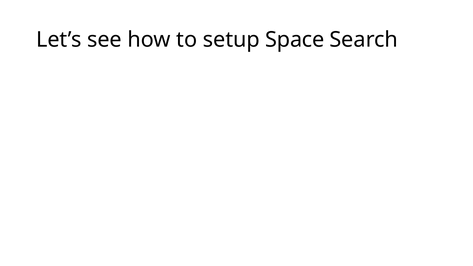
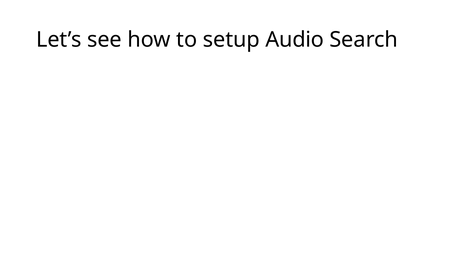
Space: Space -> Audio
